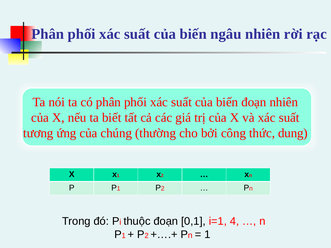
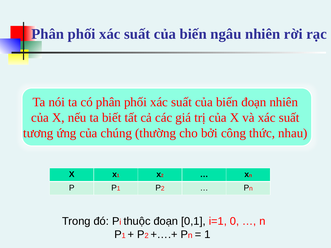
dung: dung -> nhau
4: 4 -> 0
